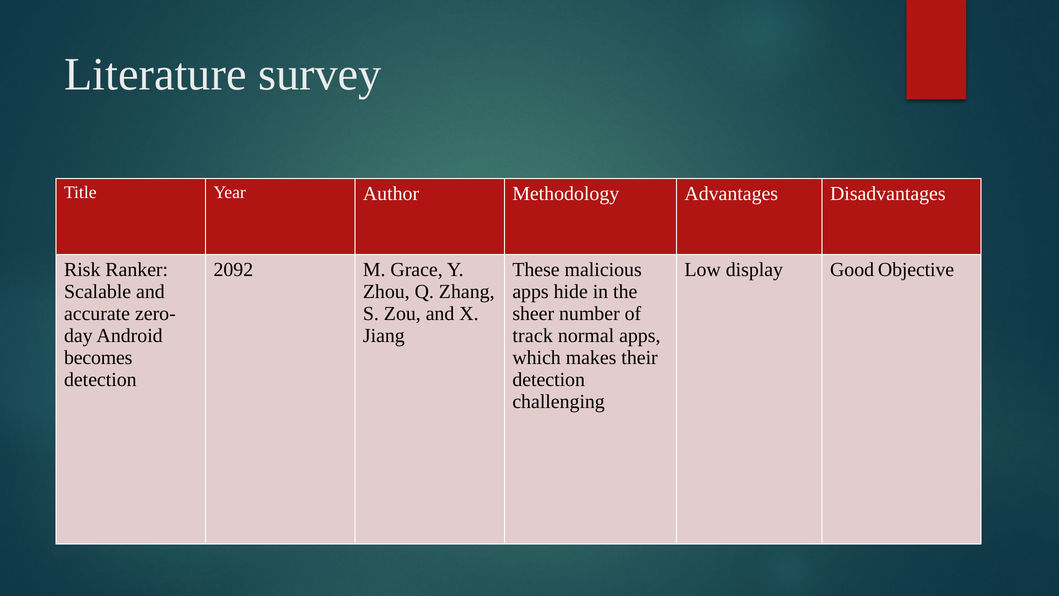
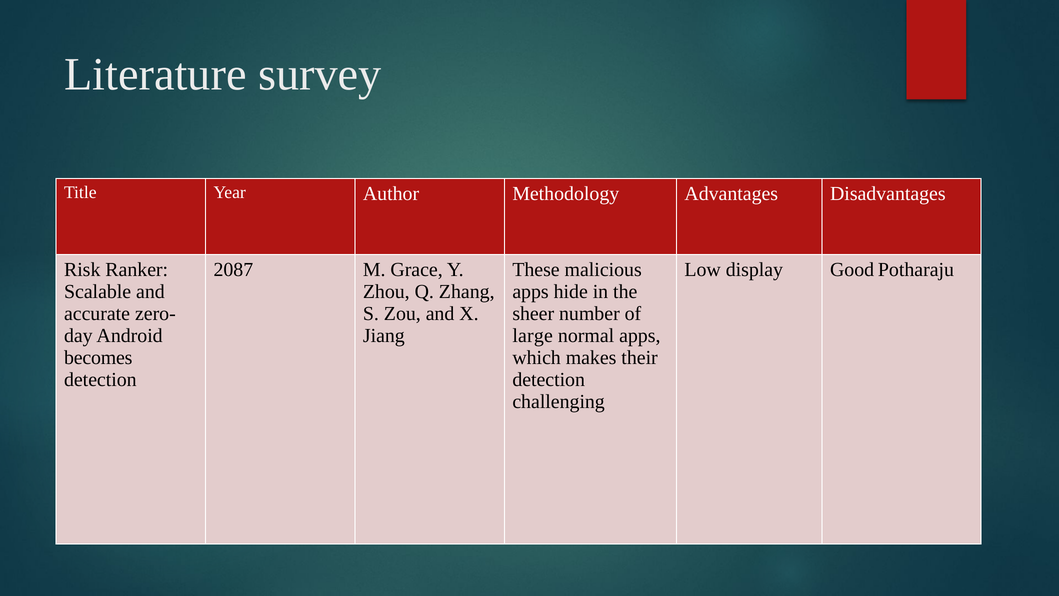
2092: 2092 -> 2087
Objective: Objective -> Potharaju
track: track -> large
